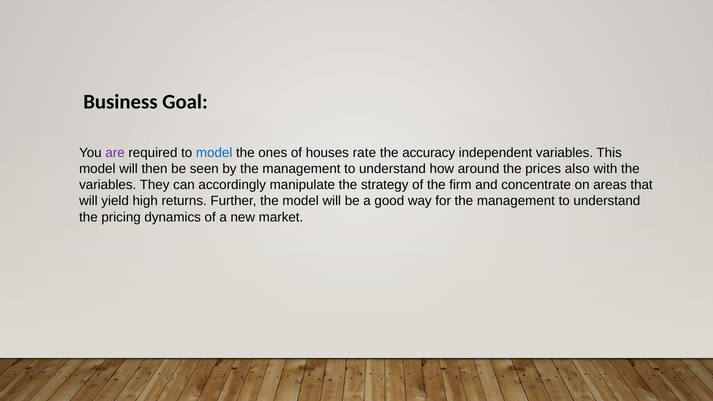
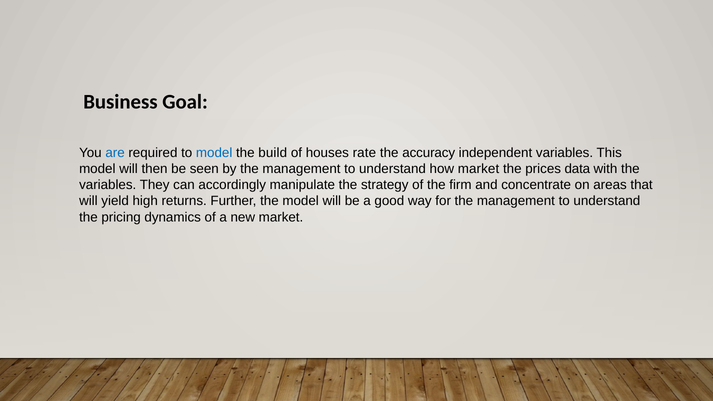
are colour: purple -> blue
ones: ones -> build
how around: around -> market
also: also -> data
